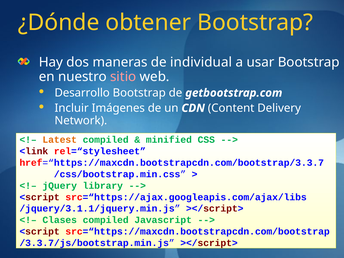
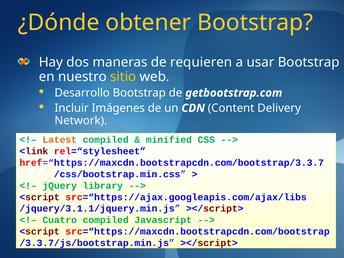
individual: individual -> requieren
sitio colour: pink -> yellow
Clases: Clases -> Cuatro
